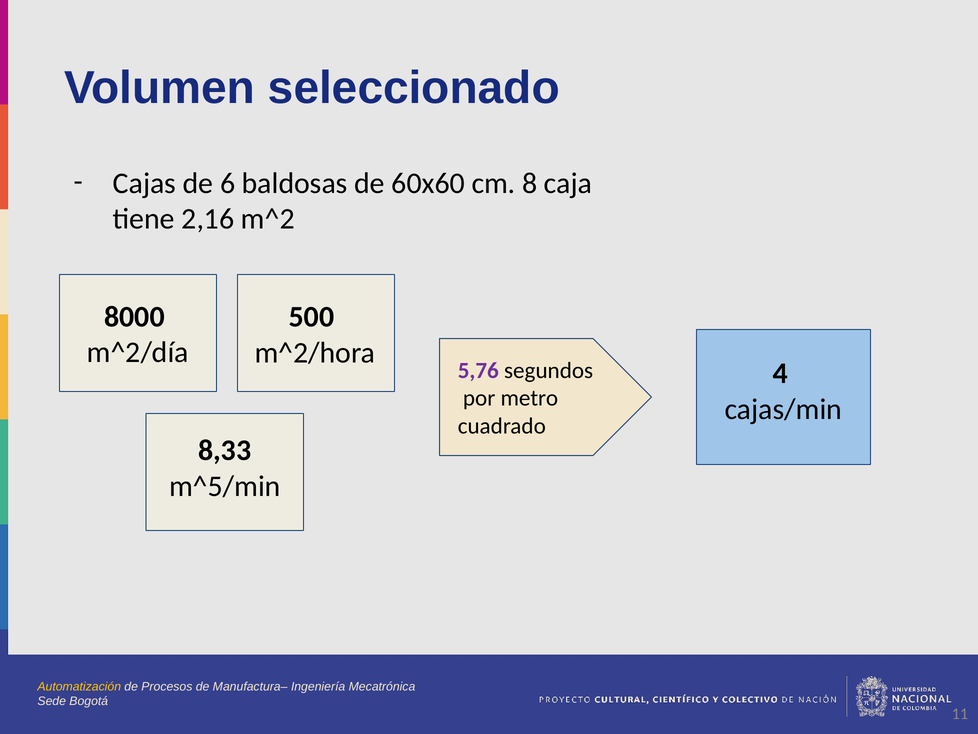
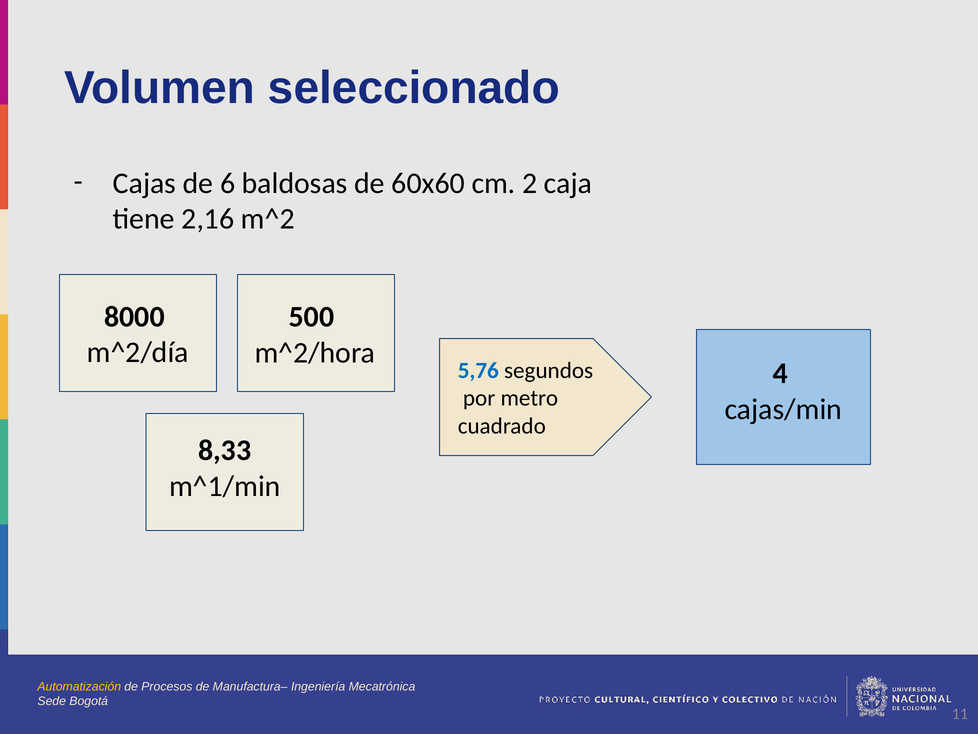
8: 8 -> 2
5,76 colour: purple -> blue
m^5/min: m^5/min -> m^1/min
